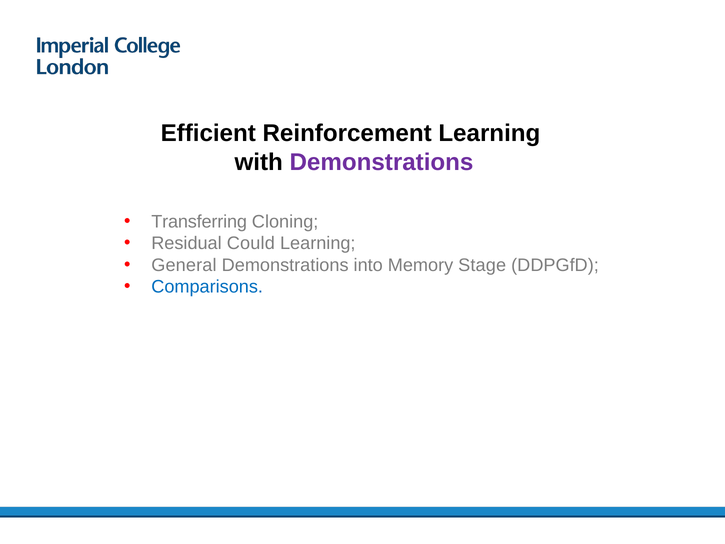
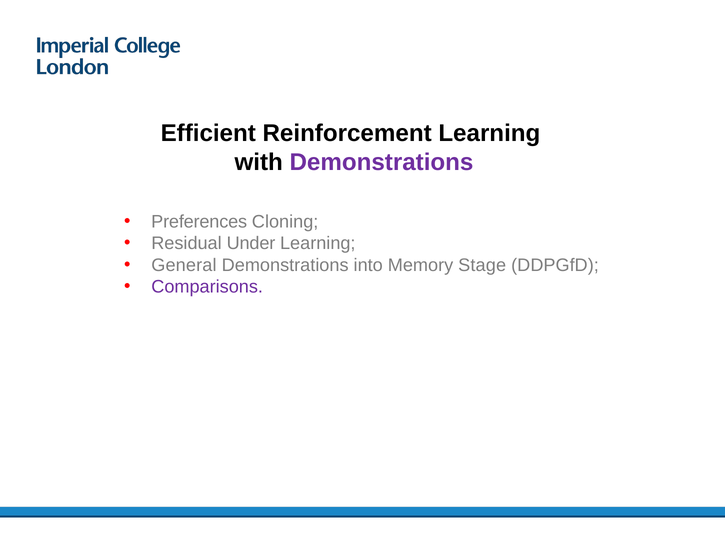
Transferring: Transferring -> Preferences
Could: Could -> Under
Comparisons colour: blue -> purple
